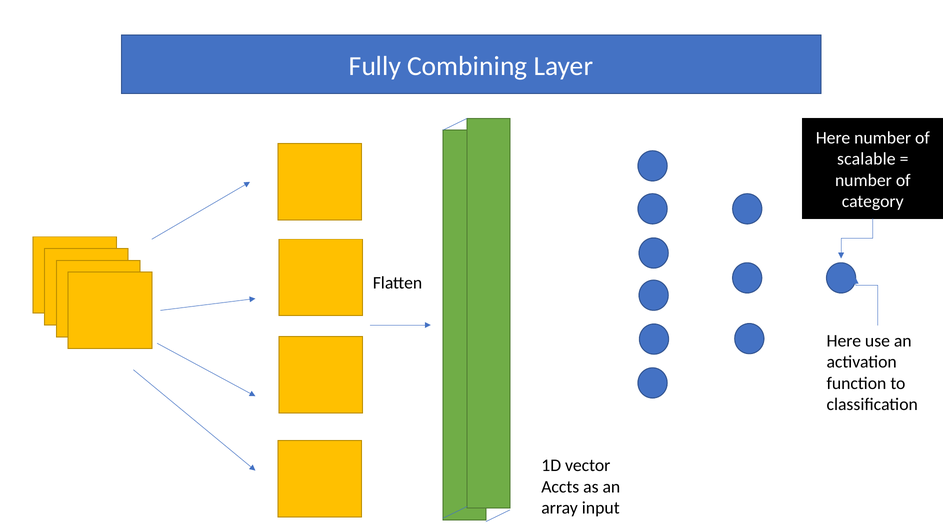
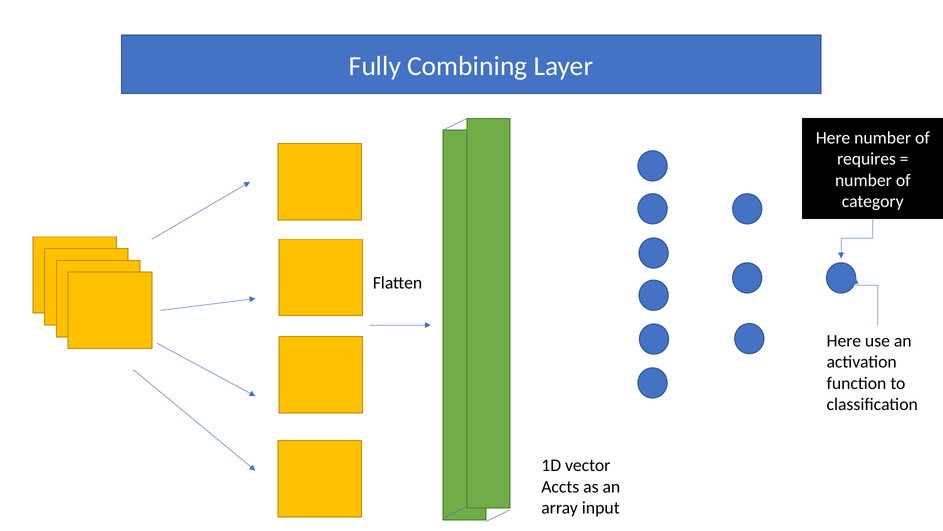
scalable: scalable -> requires
